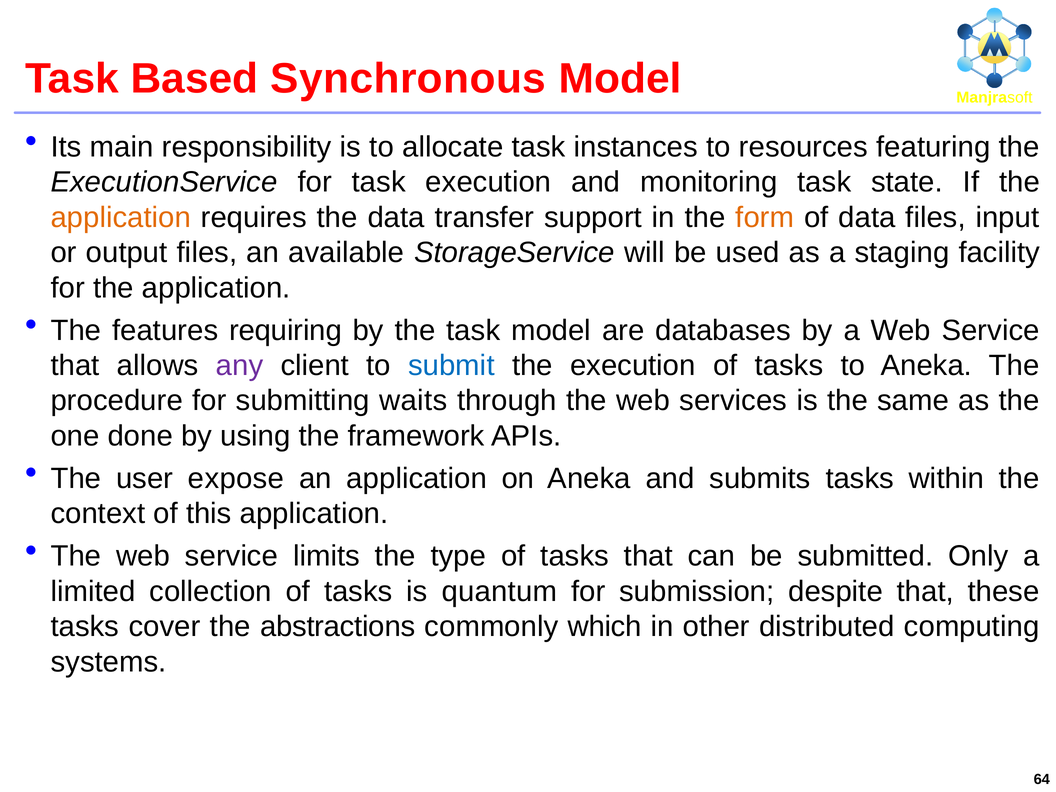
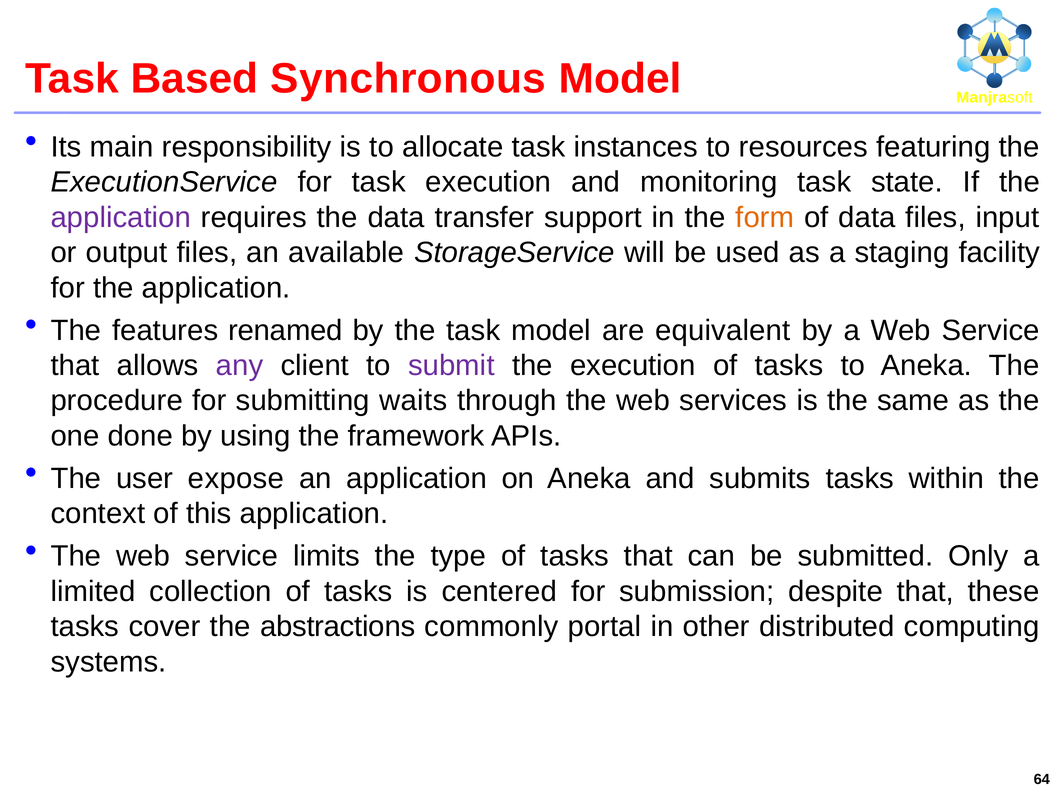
application at (121, 217) colour: orange -> purple
requiring: requiring -> renamed
databases: databases -> equivalent
submit colour: blue -> purple
quantum: quantum -> centered
which: which -> portal
